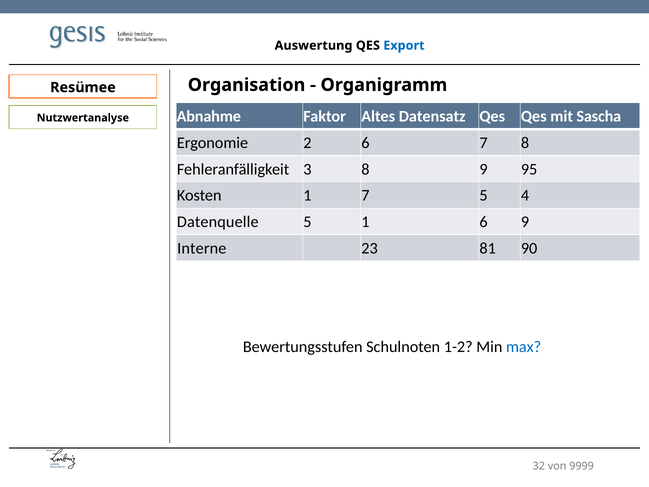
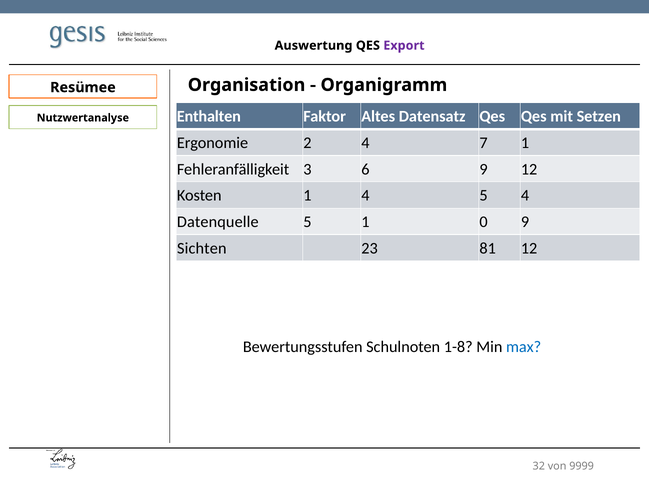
Export colour: blue -> purple
Abnahme: Abnahme -> Enthalten
Sascha: Sascha -> Setzen
2 6: 6 -> 4
7 8: 8 -> 1
3 8: 8 -> 6
9 95: 95 -> 12
1 7: 7 -> 4
1 6: 6 -> 0
Interne: Interne -> Sichten
81 90: 90 -> 12
1-2: 1-2 -> 1-8
